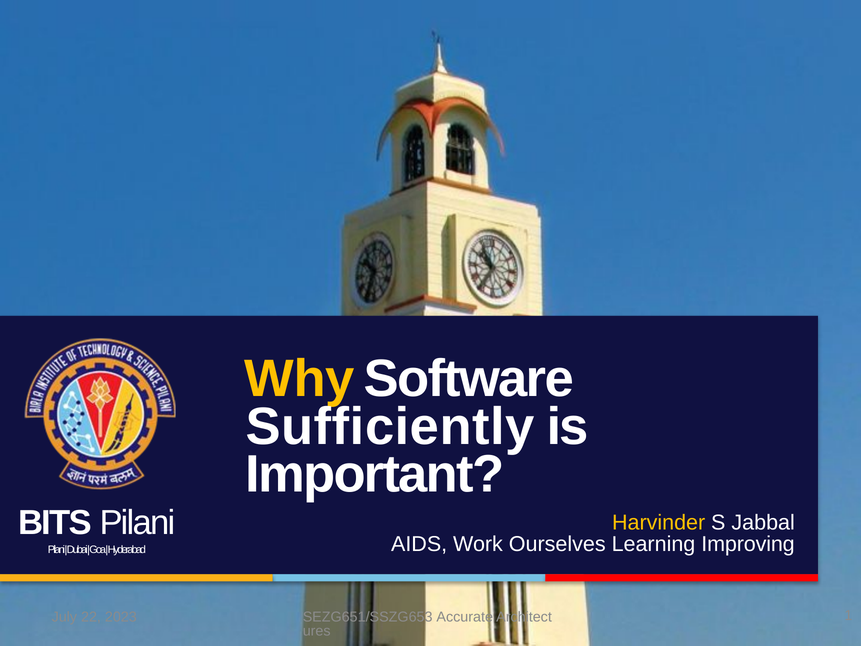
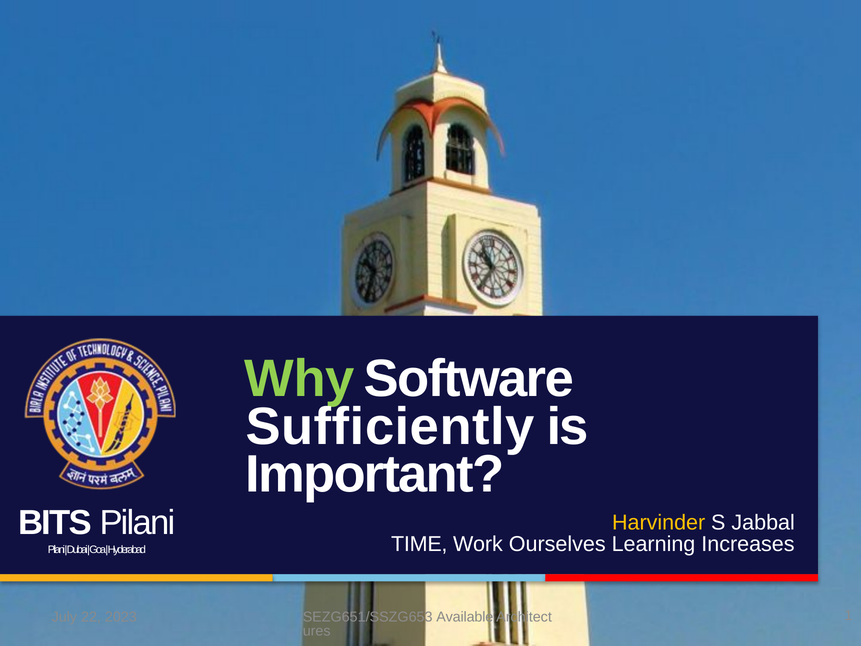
Why colour: yellow -> light green
AIDS: AIDS -> TIME
Improving: Improving -> Increases
Accurate: Accurate -> Available
